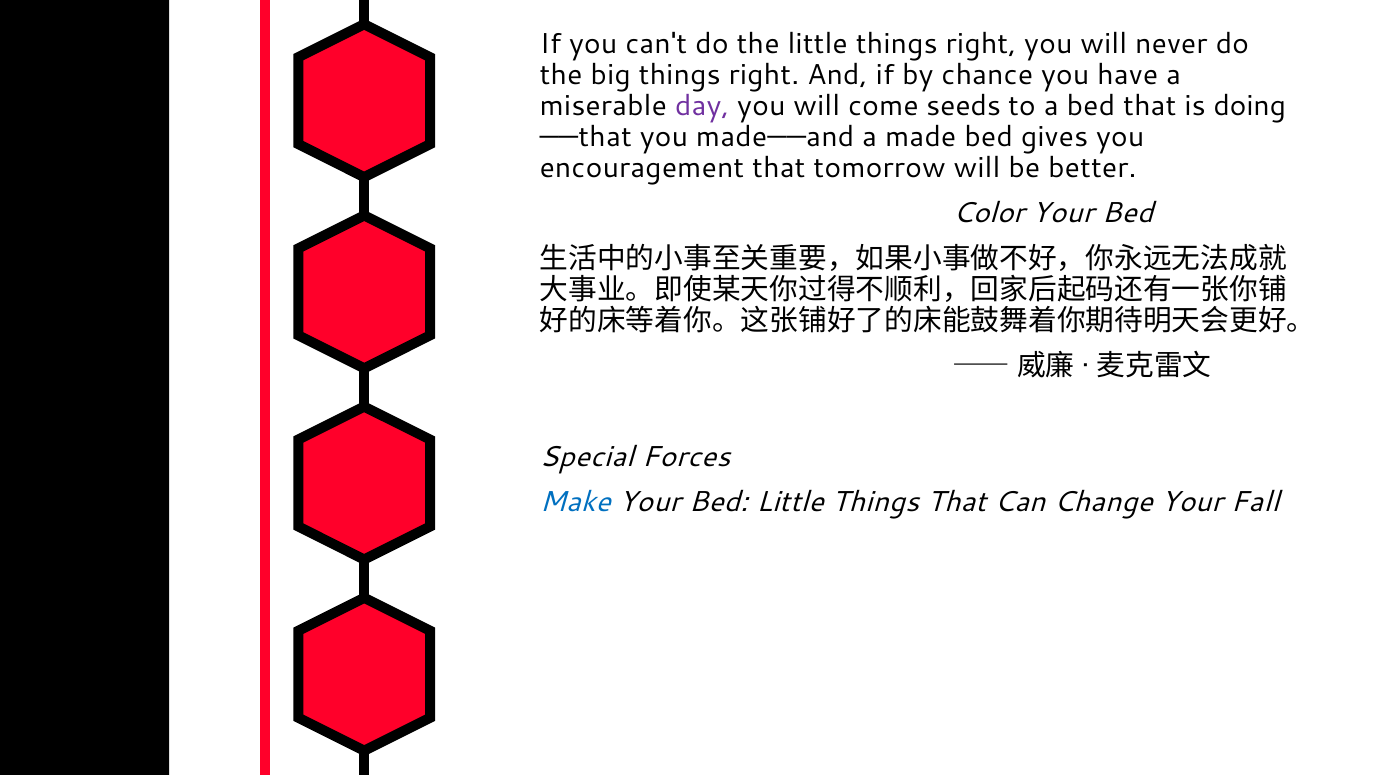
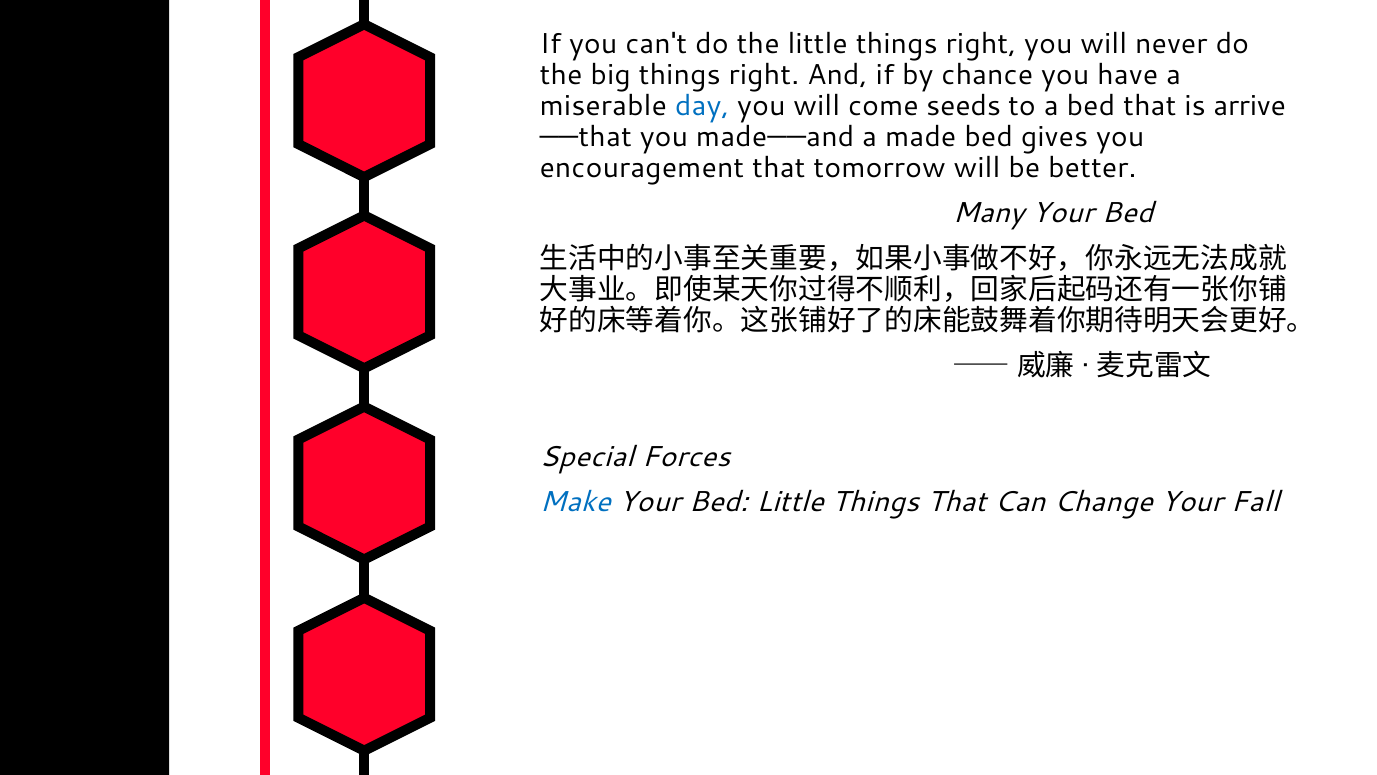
day colour: purple -> blue
doing: doing -> arrive
Color: Color -> Many
